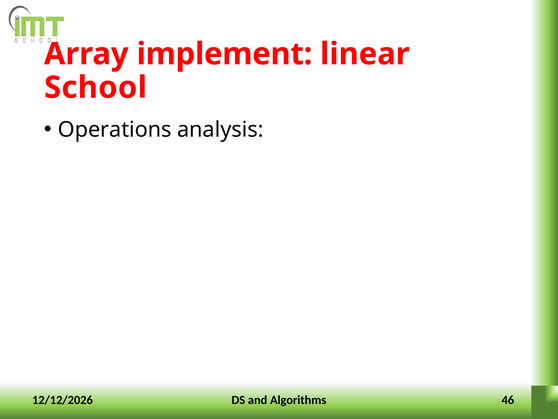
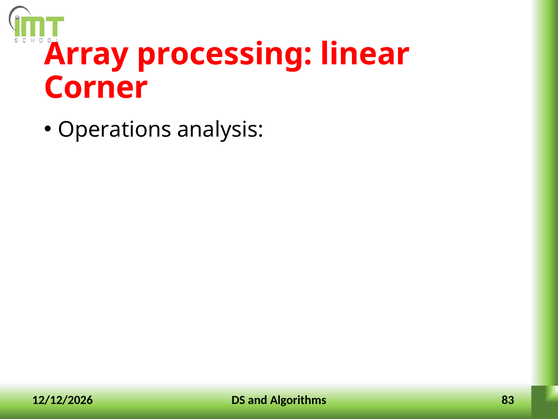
implement: implement -> processing
School: School -> Corner
46: 46 -> 83
